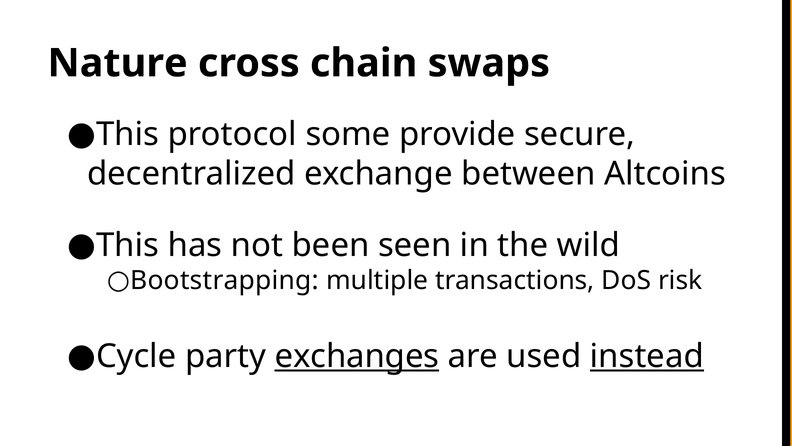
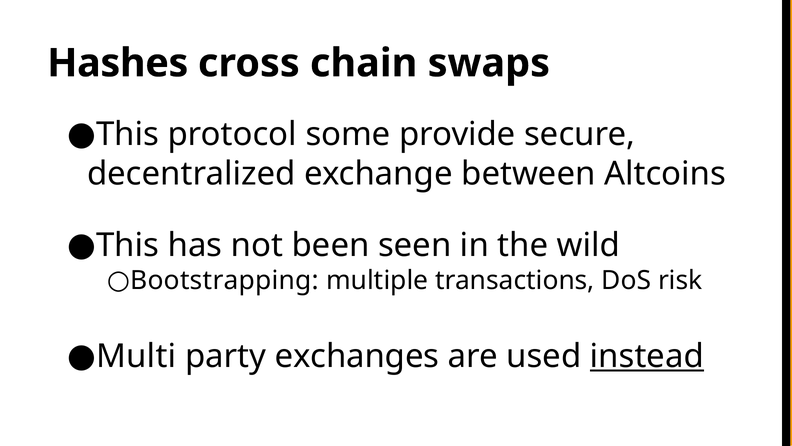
Nature: Nature -> Hashes
Cycle: Cycle -> Multi
exchanges underline: present -> none
